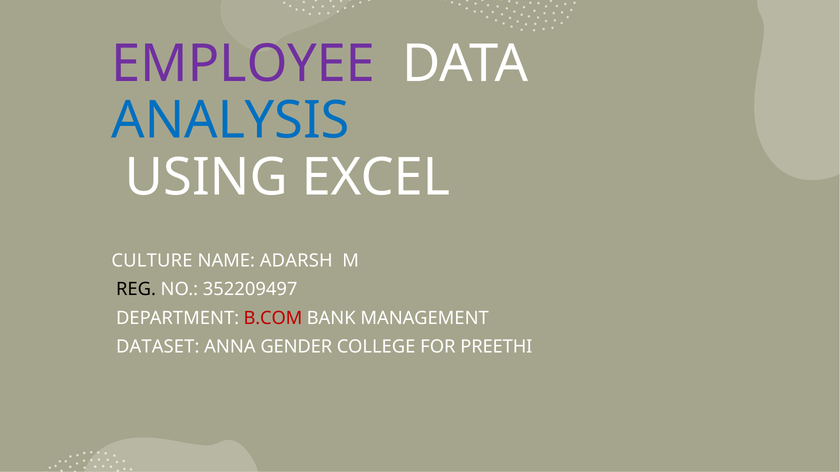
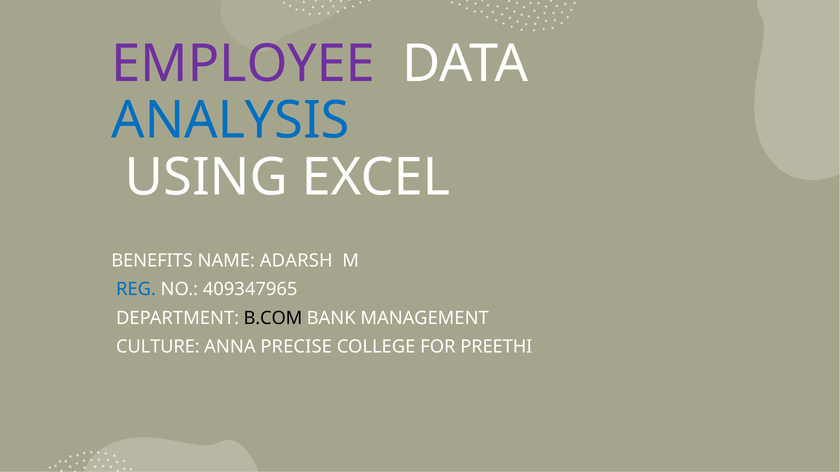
CULTURE: CULTURE -> BENEFITS
REG colour: black -> blue
352209497: 352209497 -> 409347965
B.COM colour: red -> black
DATASET: DATASET -> CULTURE
GENDER: GENDER -> PRECISE
